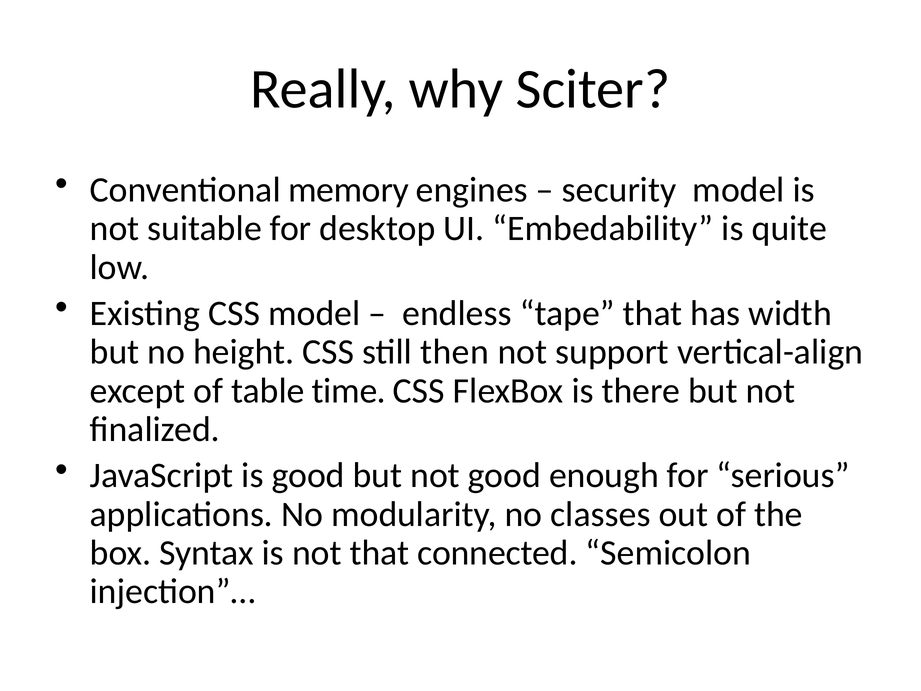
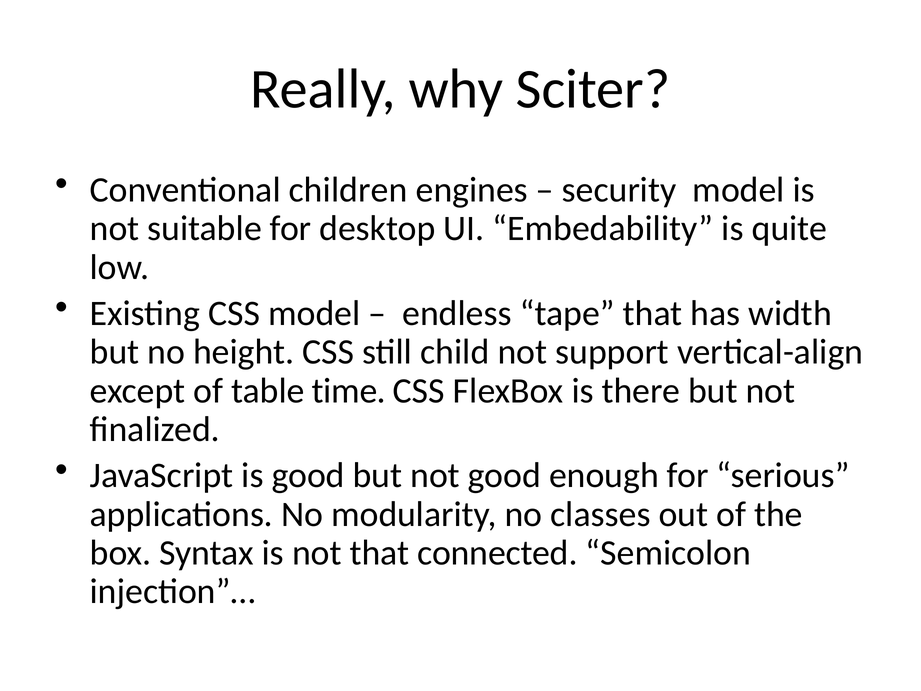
memory: memory -> children
then: then -> child
